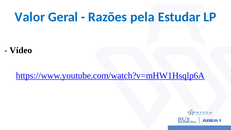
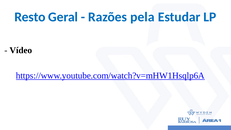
Valor: Valor -> Resto
